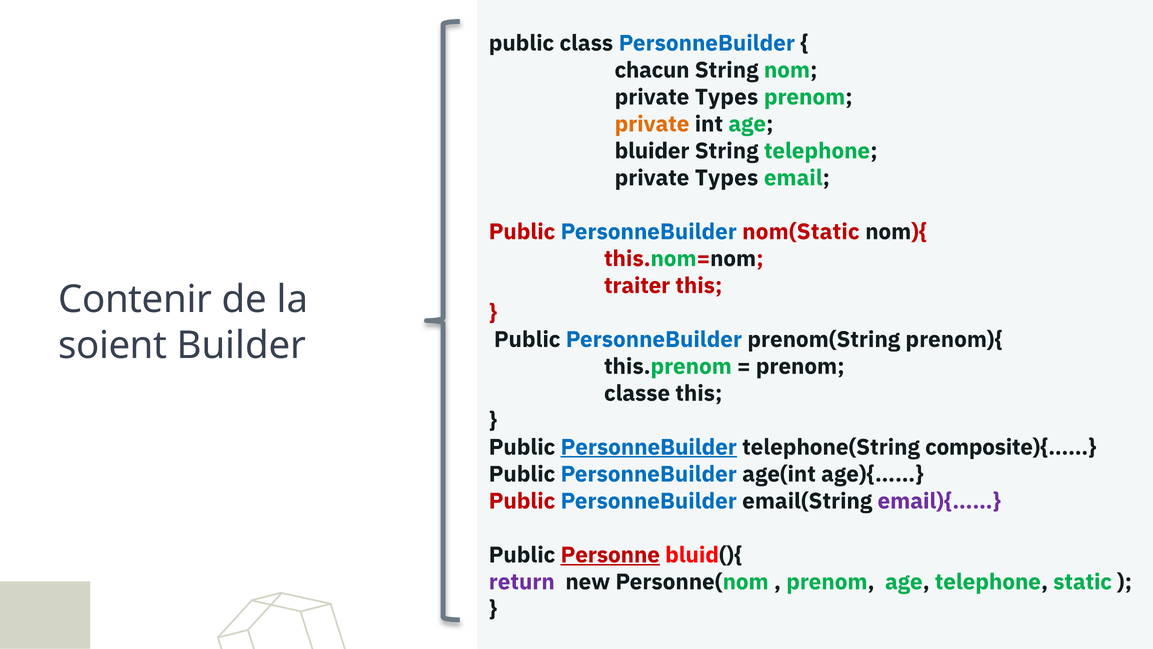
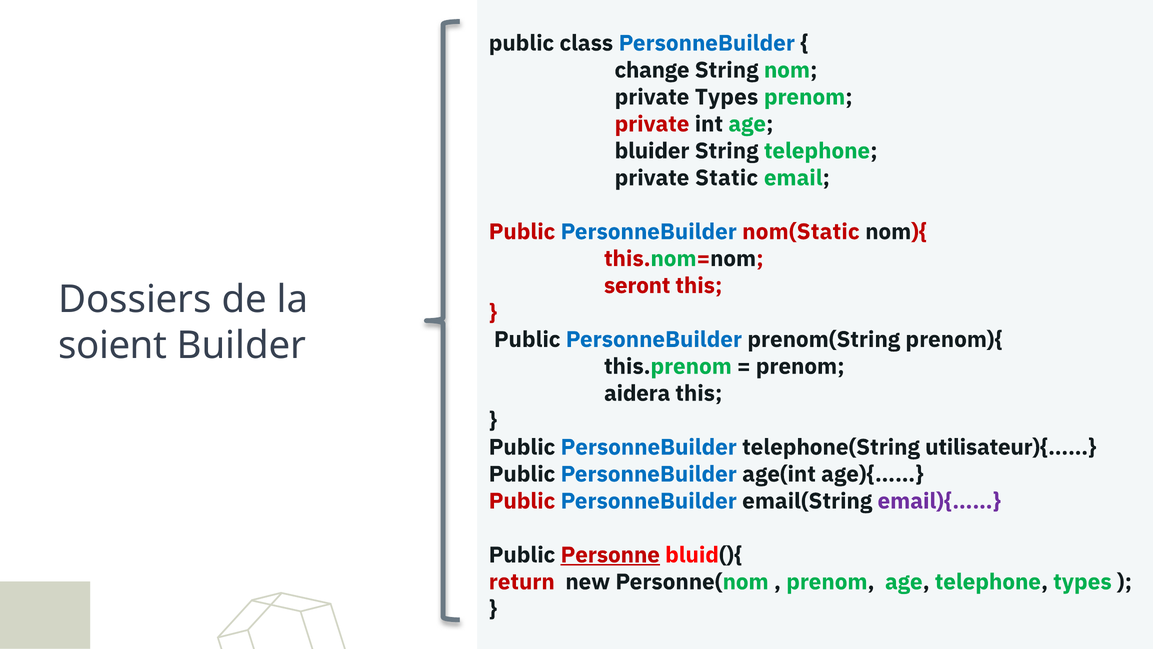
chacun: chacun -> change
private at (652, 124) colour: orange -> red
Types at (727, 178): Types -> Static
traiter: traiter -> seront
Contenir: Contenir -> Dossiers
classe: classe -> aidera
PersonneBuilder at (649, 447) underline: present -> none
composite){……: composite){…… -> utilisateur){……
return colour: purple -> red
telephone static: static -> types
